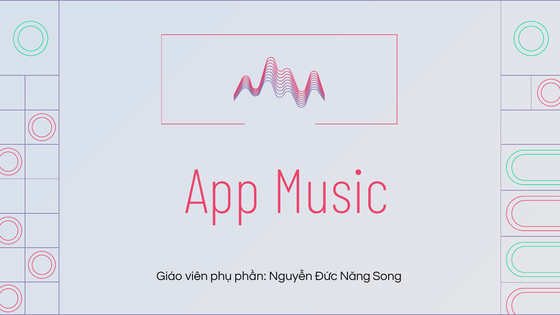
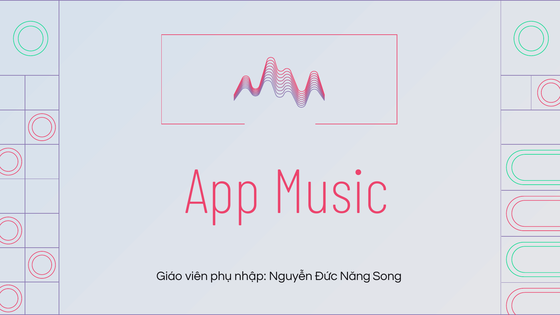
phần: phần -> nhập
